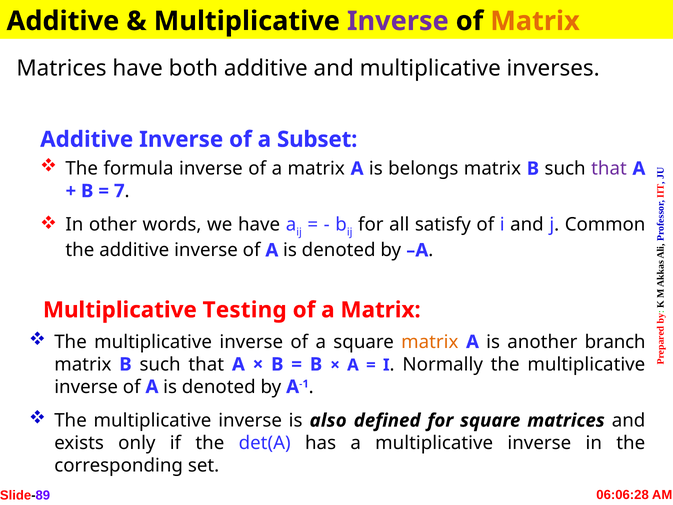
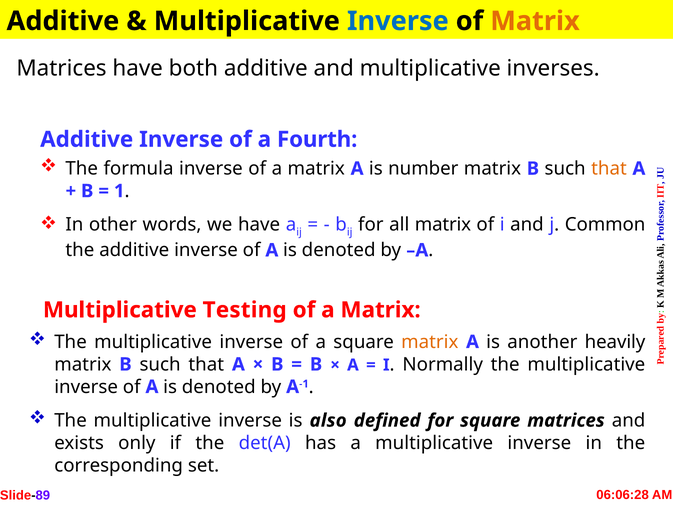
Inverse at (398, 21) colour: purple -> blue
Subset: Subset -> Fourth
belongs: belongs -> number
that at (609, 169) colour: purple -> orange
7: 7 -> 1
all satisfy: satisfy -> matrix
branch: branch -> heavily
